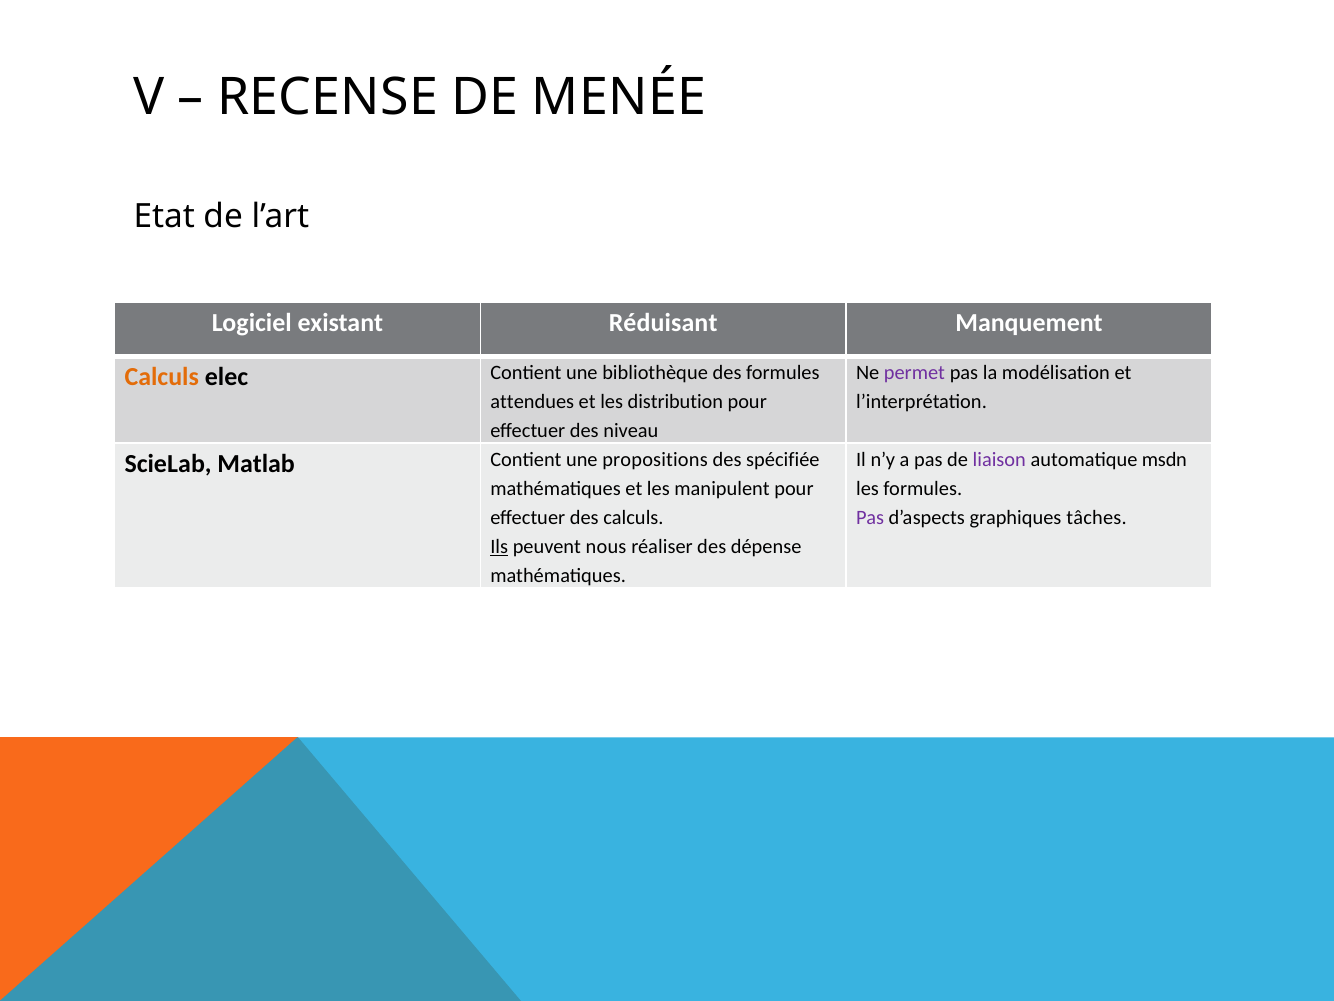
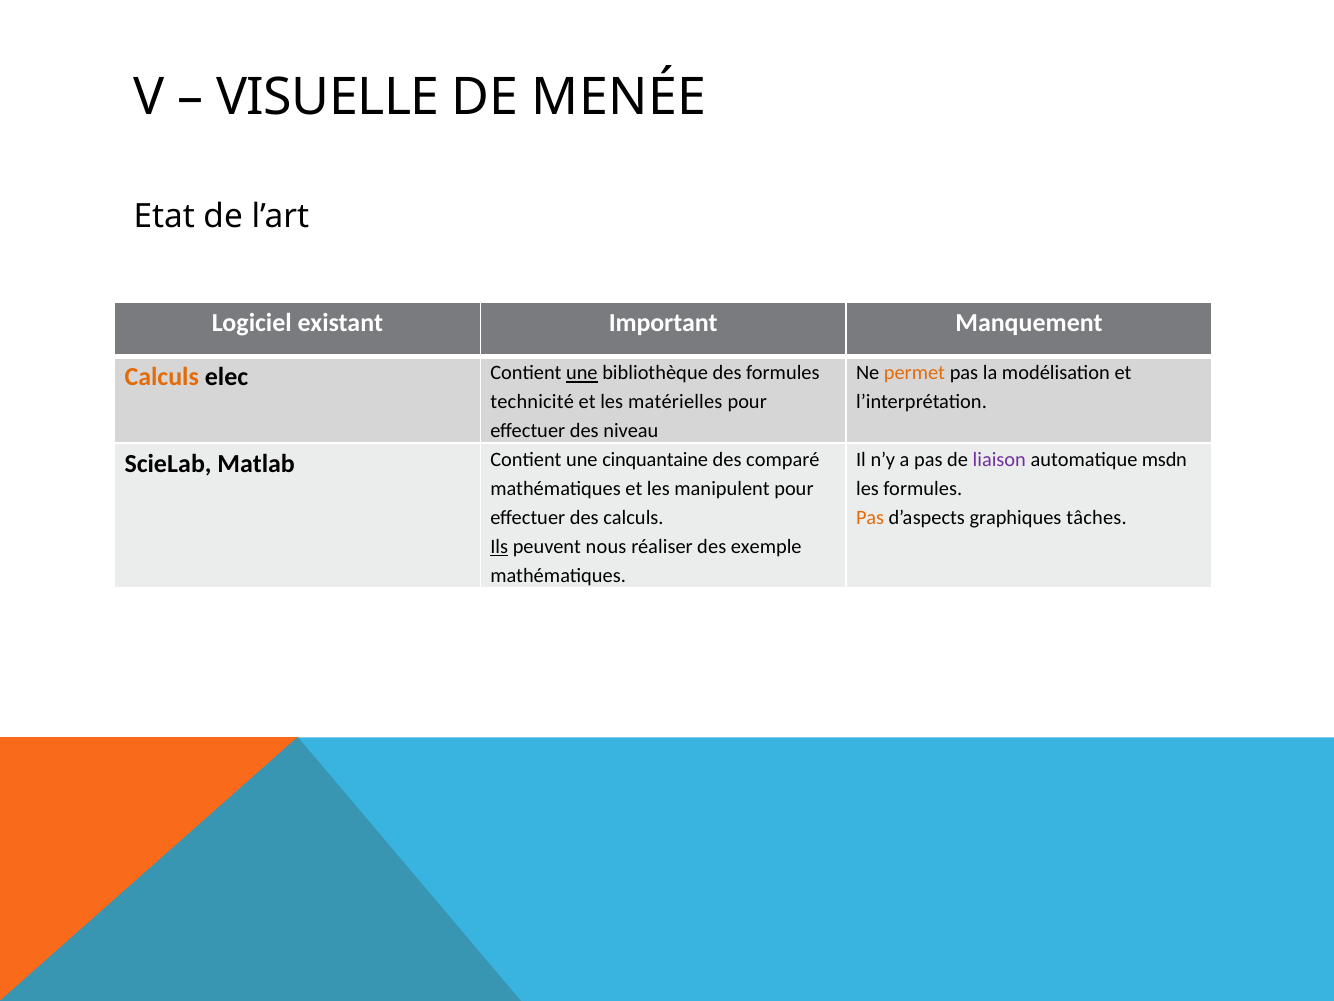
RECENSE: RECENSE -> VISUELLE
Réduisant: Réduisant -> Important
permet colour: purple -> orange
une at (582, 373) underline: none -> present
attendues: attendues -> technicité
distribution: distribution -> matérielles
propositions: propositions -> cinquantaine
spécifiée: spécifiée -> comparé
Pas at (870, 517) colour: purple -> orange
dépense: dépense -> exemple
